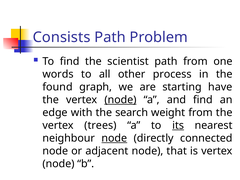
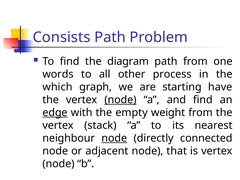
scientist: scientist -> diagram
found: found -> which
edge underline: none -> present
search: search -> empty
trees: trees -> stack
its underline: present -> none
